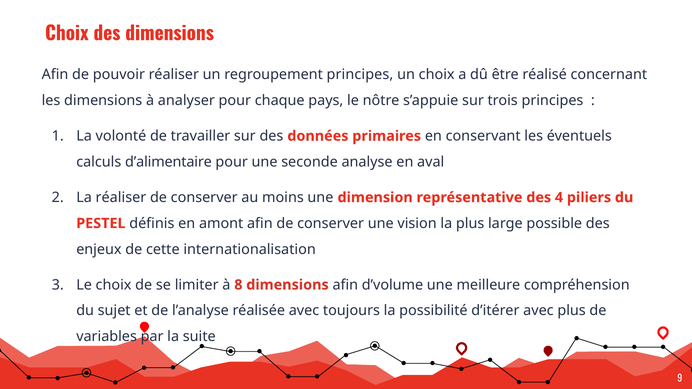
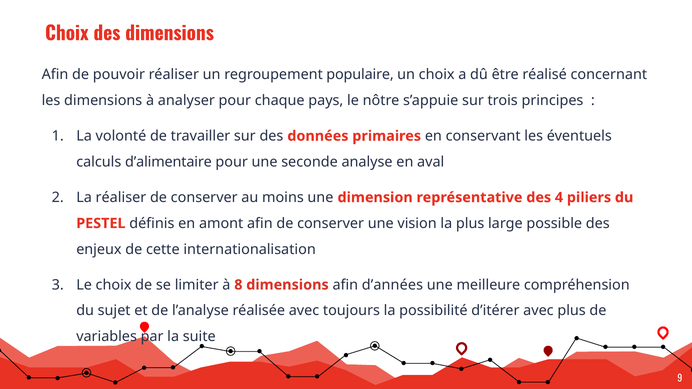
regroupement principes: principes -> populaire
d’volume: d’volume -> d’années
